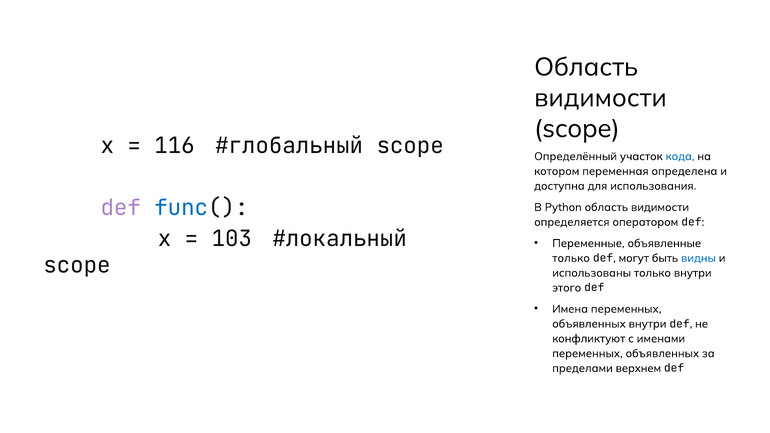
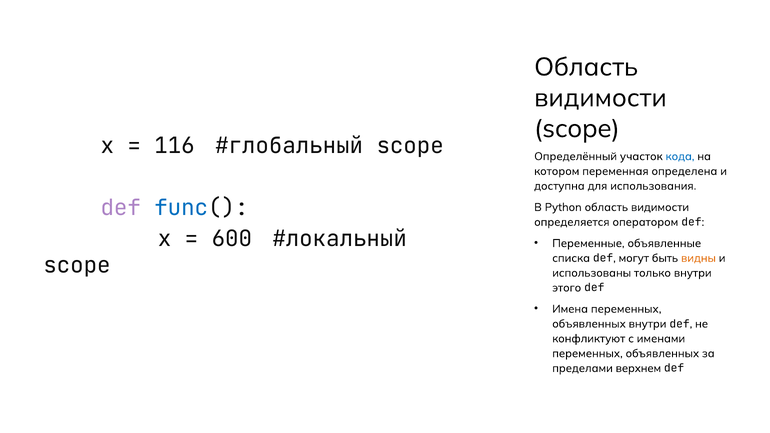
103: 103 -> 600
только at (571, 258): только -> списка
видны colour: blue -> orange
